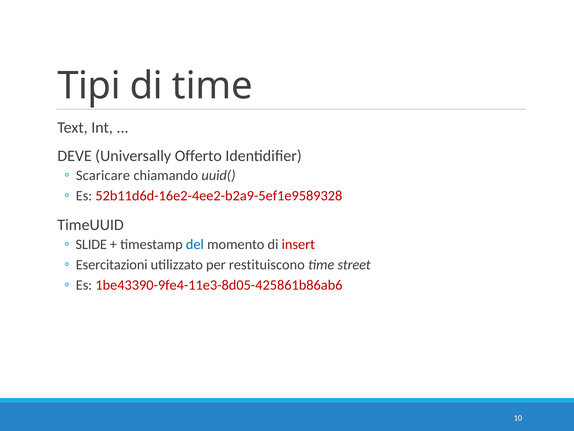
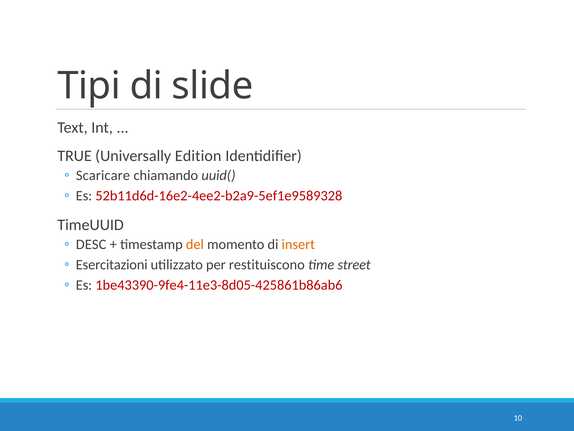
di time: time -> slide
DEVE: DEVE -> TRUE
Offerto: Offerto -> Edition
SLIDE: SLIDE -> DESC
del colour: blue -> orange
insert colour: red -> orange
